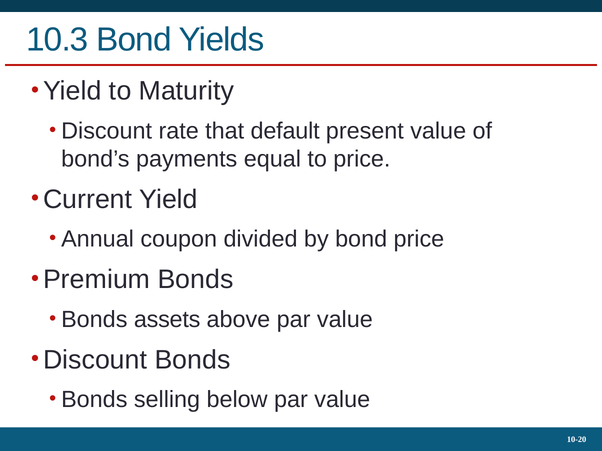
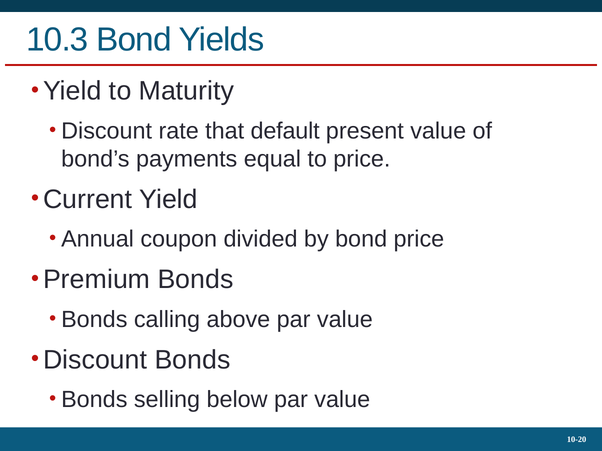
assets: assets -> calling
